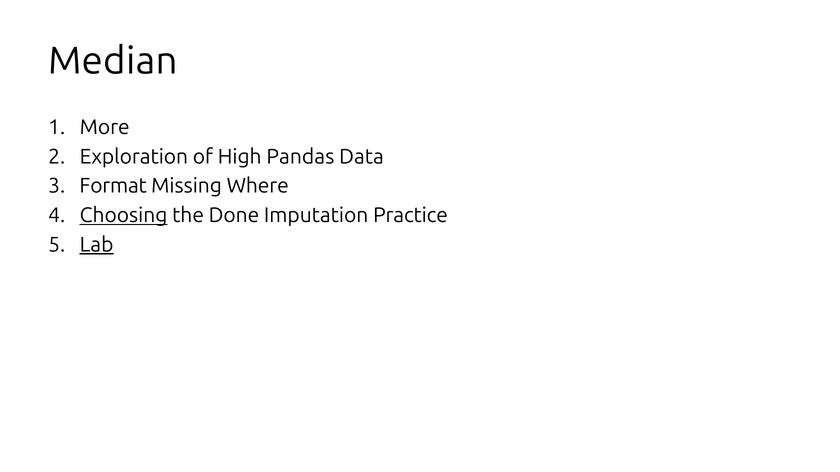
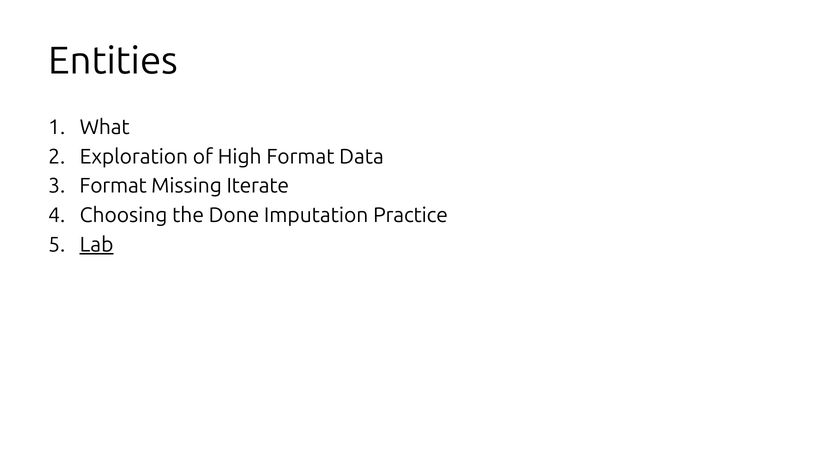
Median: Median -> Entities
More: More -> What
High Pandas: Pandas -> Format
Where: Where -> Iterate
Choosing underline: present -> none
